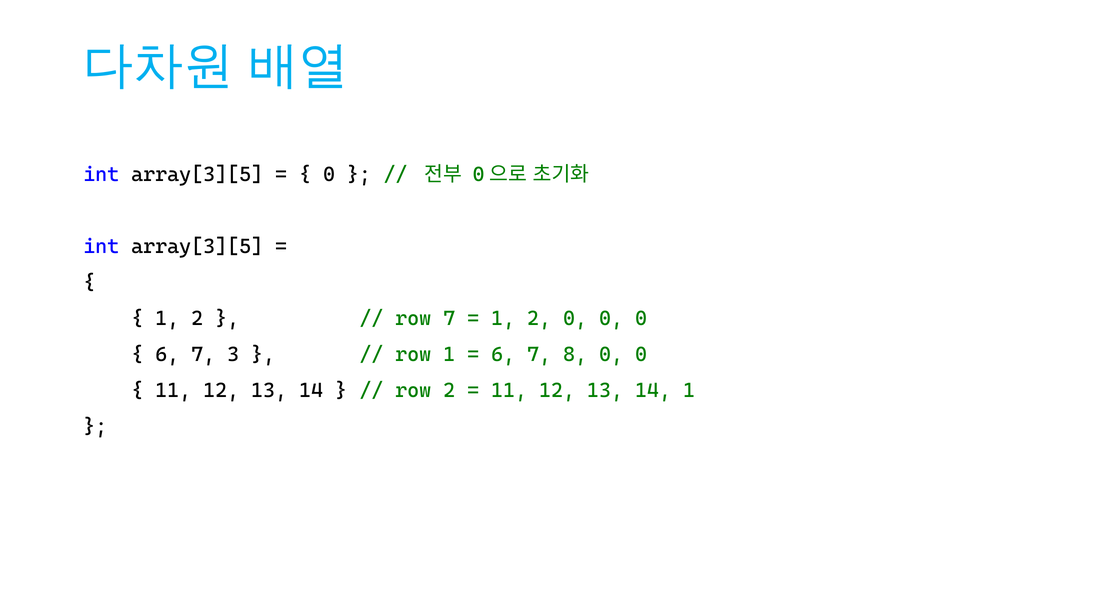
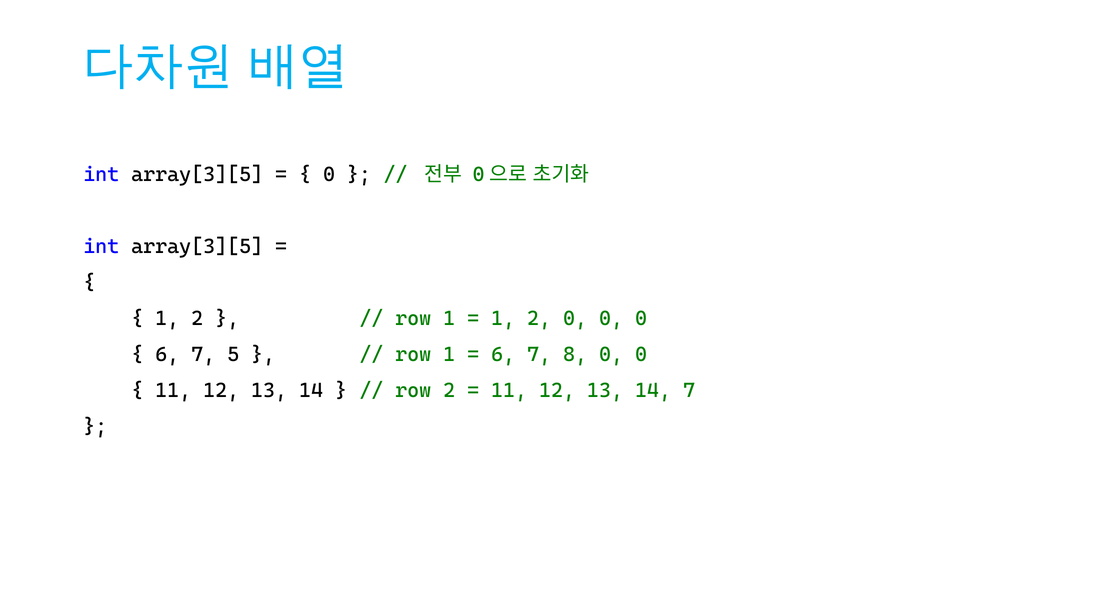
7 at (449, 318): 7 -> 1
3: 3 -> 5
14 1: 1 -> 7
